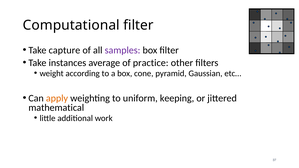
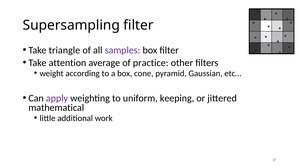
Computational: Computational -> Supersampling
capture: capture -> triangle
instances: instances -> attention
apply colour: orange -> purple
